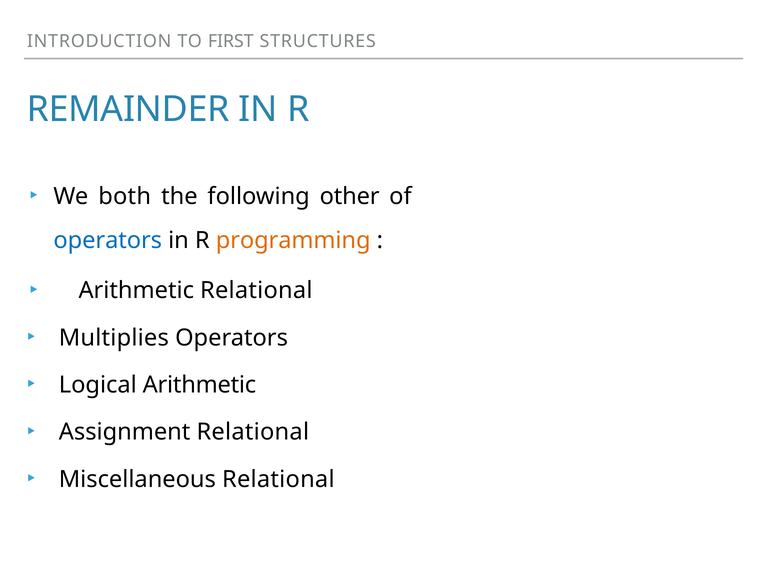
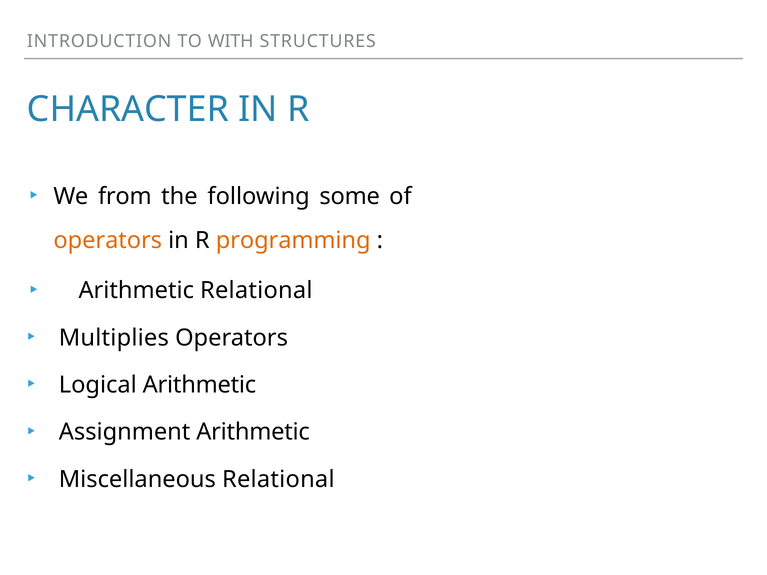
FIRST: FIRST -> WITH
REMAINDER: REMAINDER -> CHARACTER
both: both -> from
other: other -> some
operators at (108, 241) colour: blue -> orange
Assignment Relational: Relational -> Arithmetic
